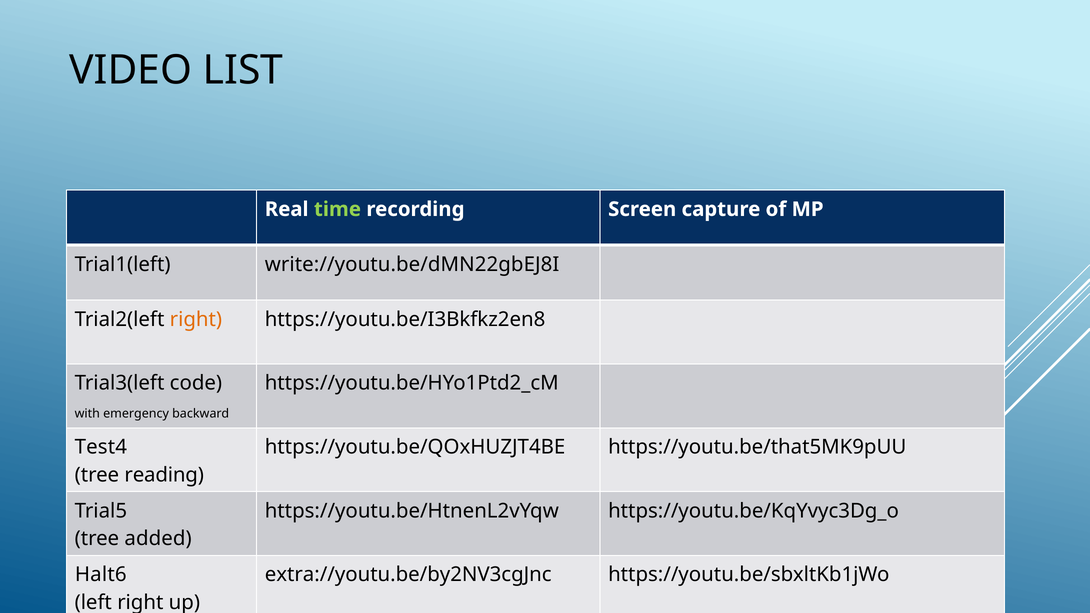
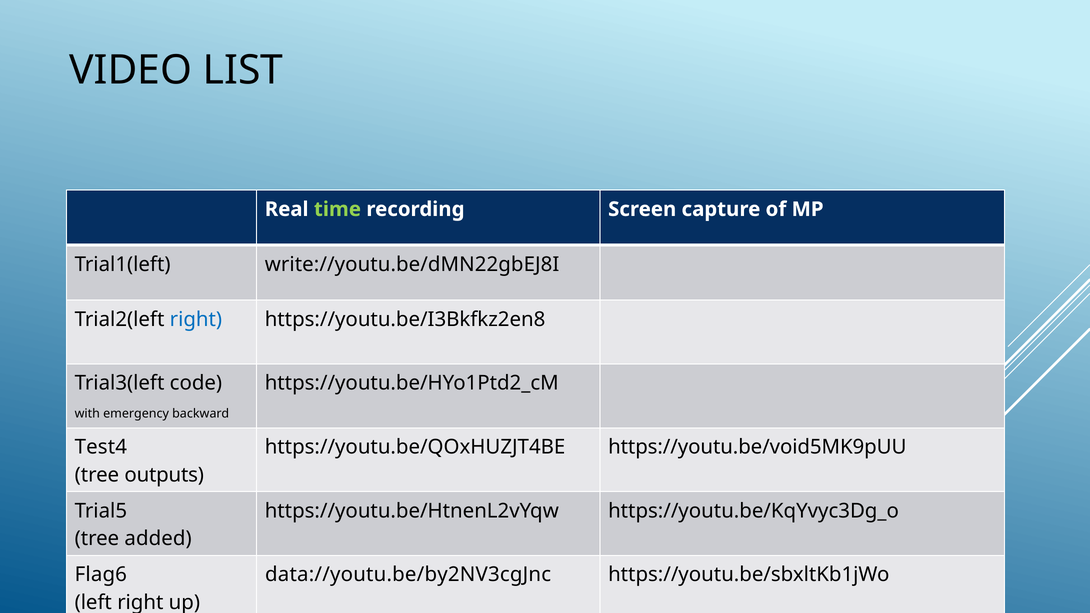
right at (196, 319) colour: orange -> blue
https://youtu.be/that5MK9pUU: https://youtu.be/that5MK9pUU -> https://youtu.be/void5MK9pUU
reading: reading -> outputs
Halt6: Halt6 -> Flag6
extra://youtu.be/by2NV3cgJnc: extra://youtu.be/by2NV3cgJnc -> data://youtu.be/by2NV3cgJnc
